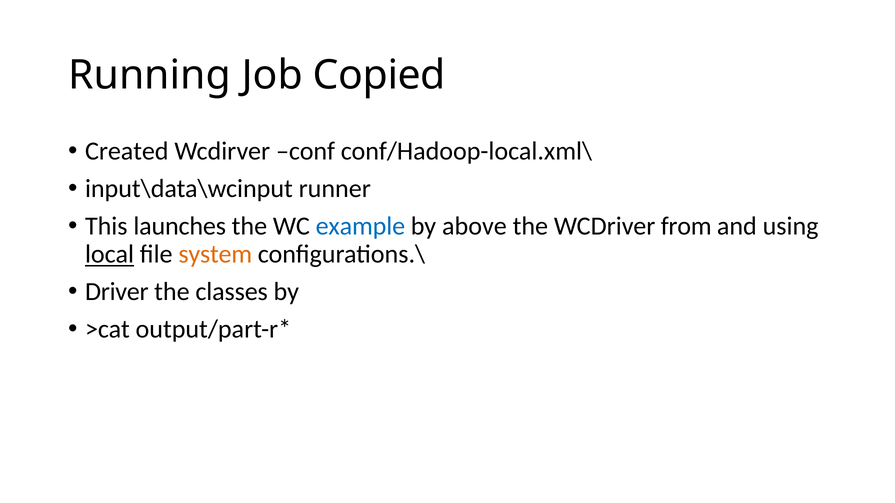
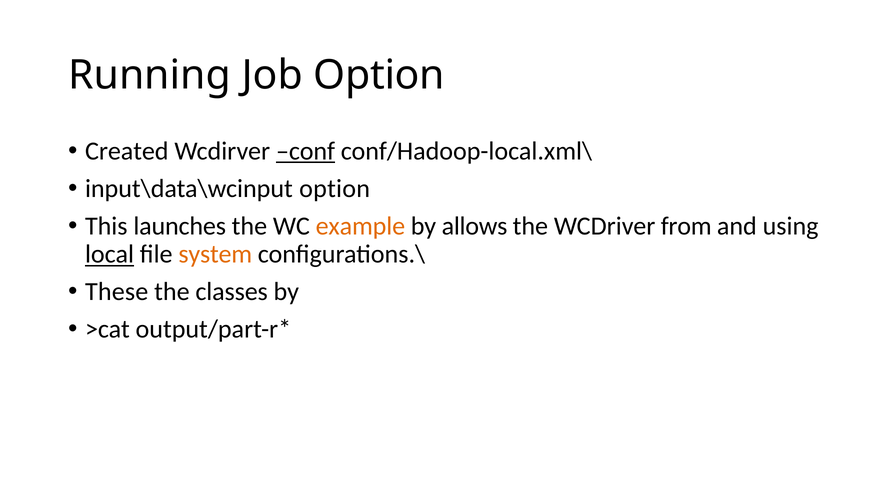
Job Copied: Copied -> Option
conf underline: none -> present
input\data\wcinput runner: runner -> option
example colour: blue -> orange
above: above -> allows
Driver: Driver -> These
